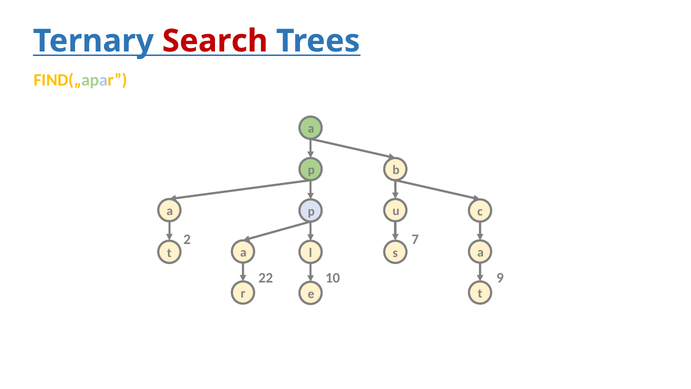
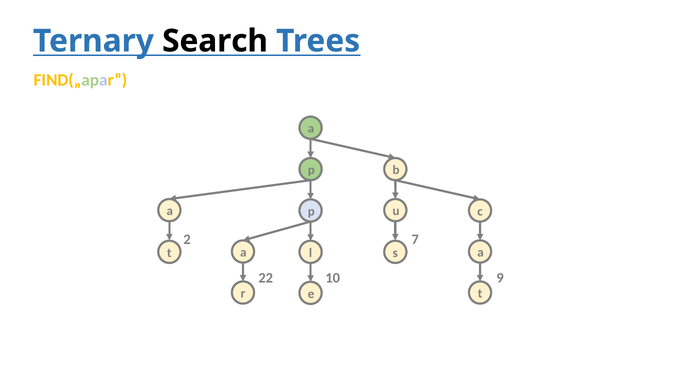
Search colour: red -> black
